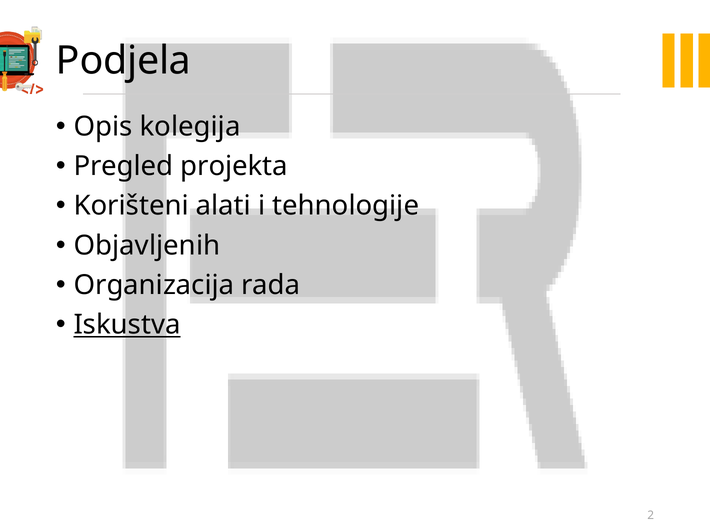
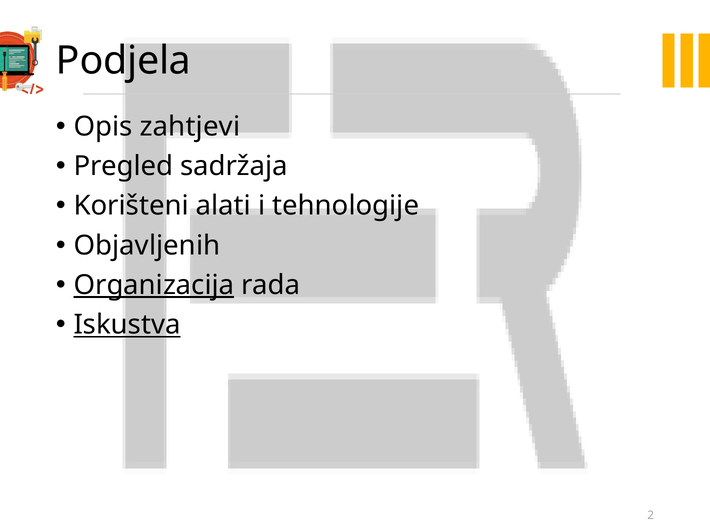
kolegija: kolegija -> zahtjevi
projekta: projekta -> sadržaja
Organizacija underline: none -> present
